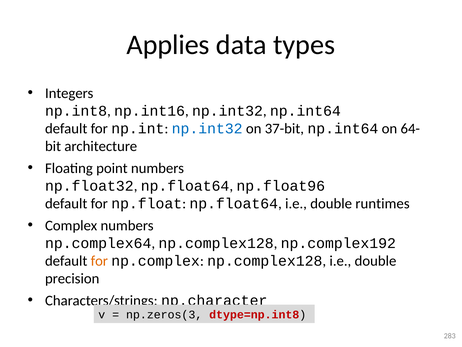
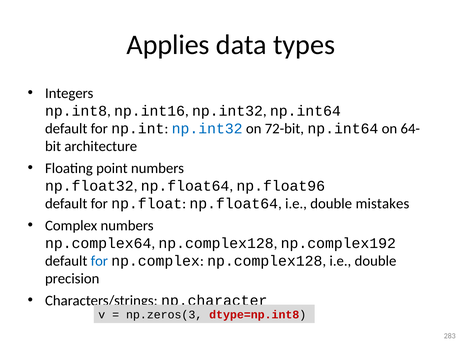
37-bit: 37-bit -> 72-bit
runtimes: runtimes -> mistakes
for at (99, 261) colour: orange -> blue
